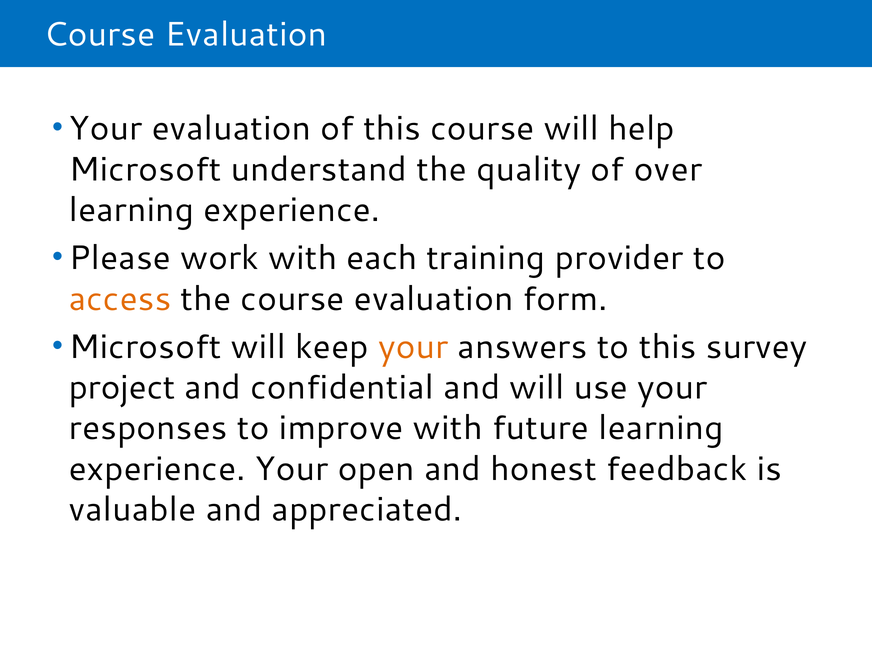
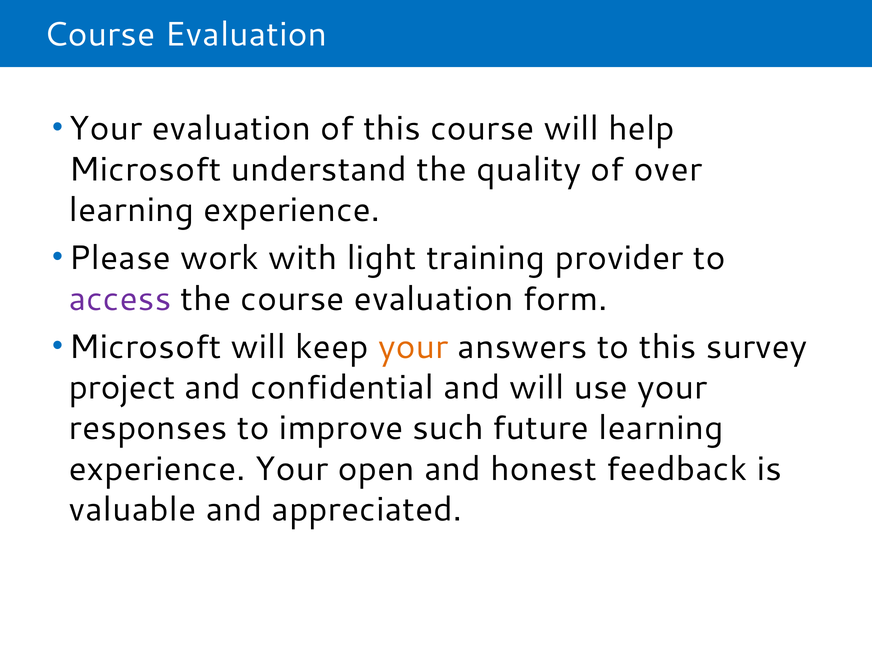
each: each -> light
access colour: orange -> purple
improve with: with -> such
